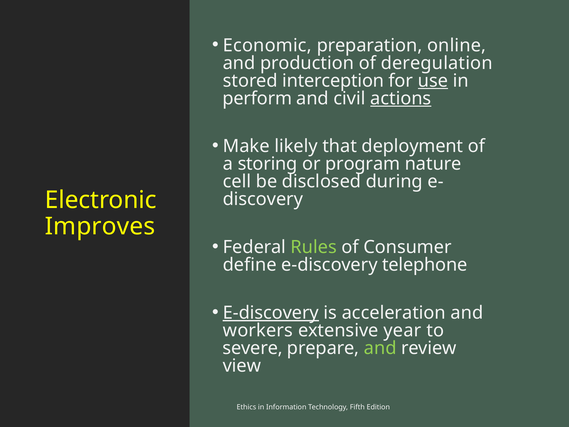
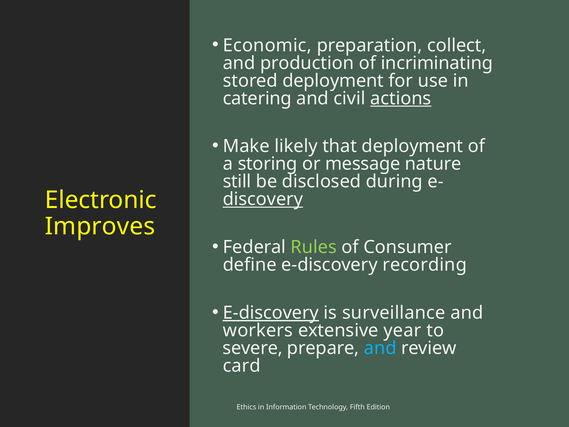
online: online -> collect
deregulation: deregulation -> incriminating
stored interception: interception -> deployment
use underline: present -> none
perform: perform -> catering
program: program -> message
cell: cell -> still
discovery underline: none -> present
telephone: telephone -> recording
acceleration: acceleration -> surveillance
and at (380, 348) colour: light green -> light blue
view: view -> card
